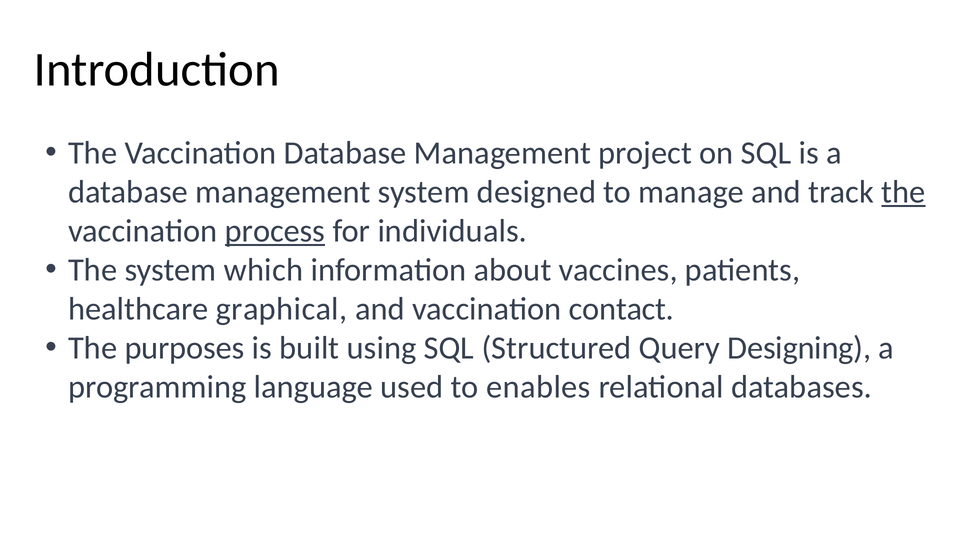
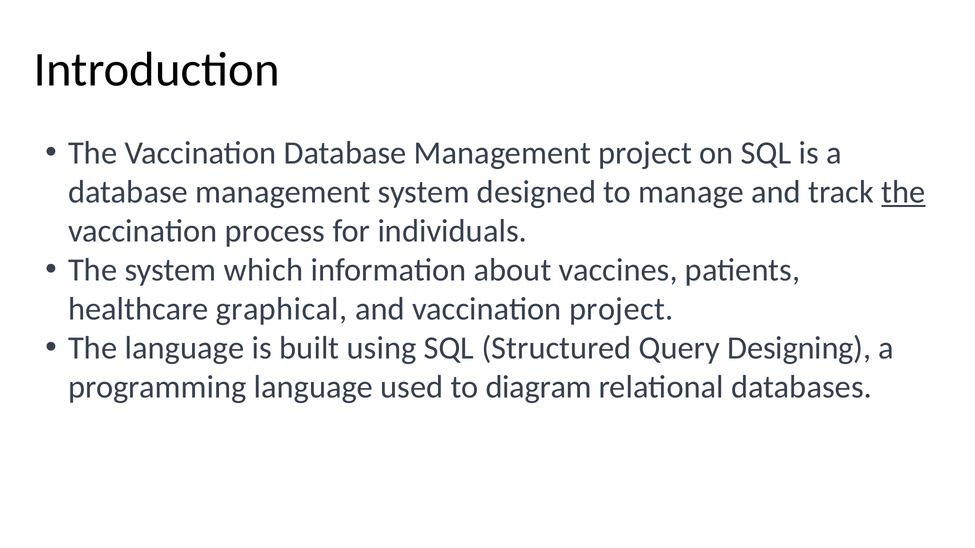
process underline: present -> none
vaccination contact: contact -> project
The purposes: purposes -> language
enables: enables -> diagram
